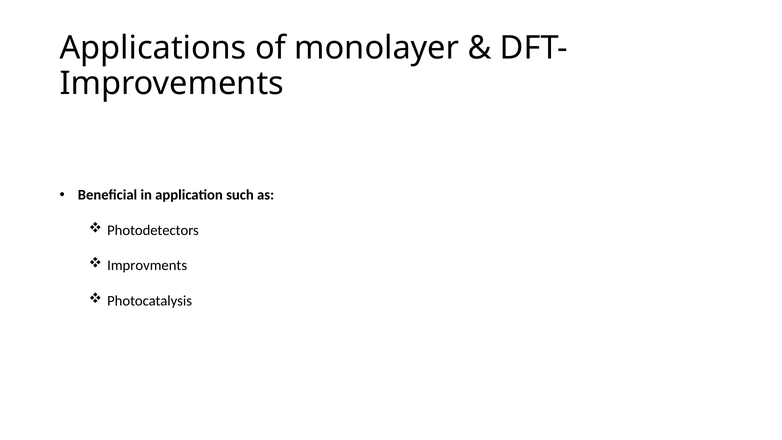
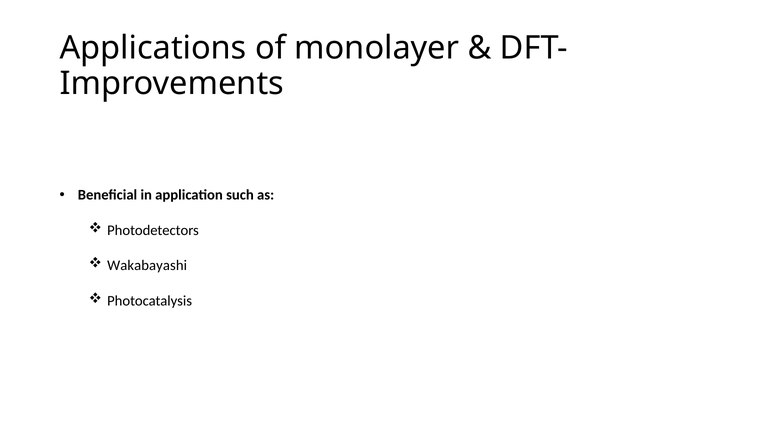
Improvments: Improvments -> Wakabayashi
